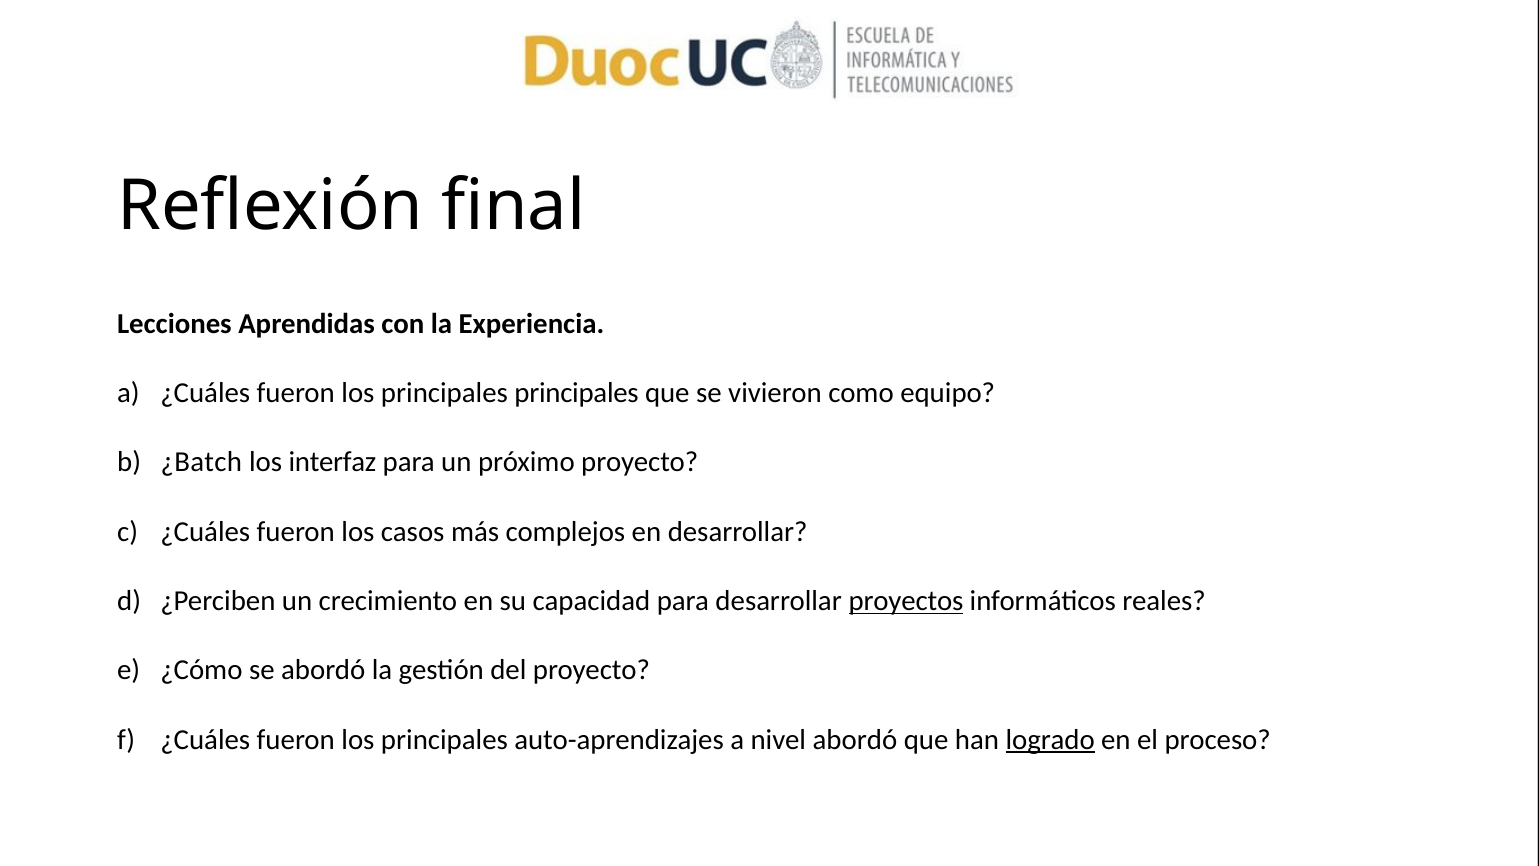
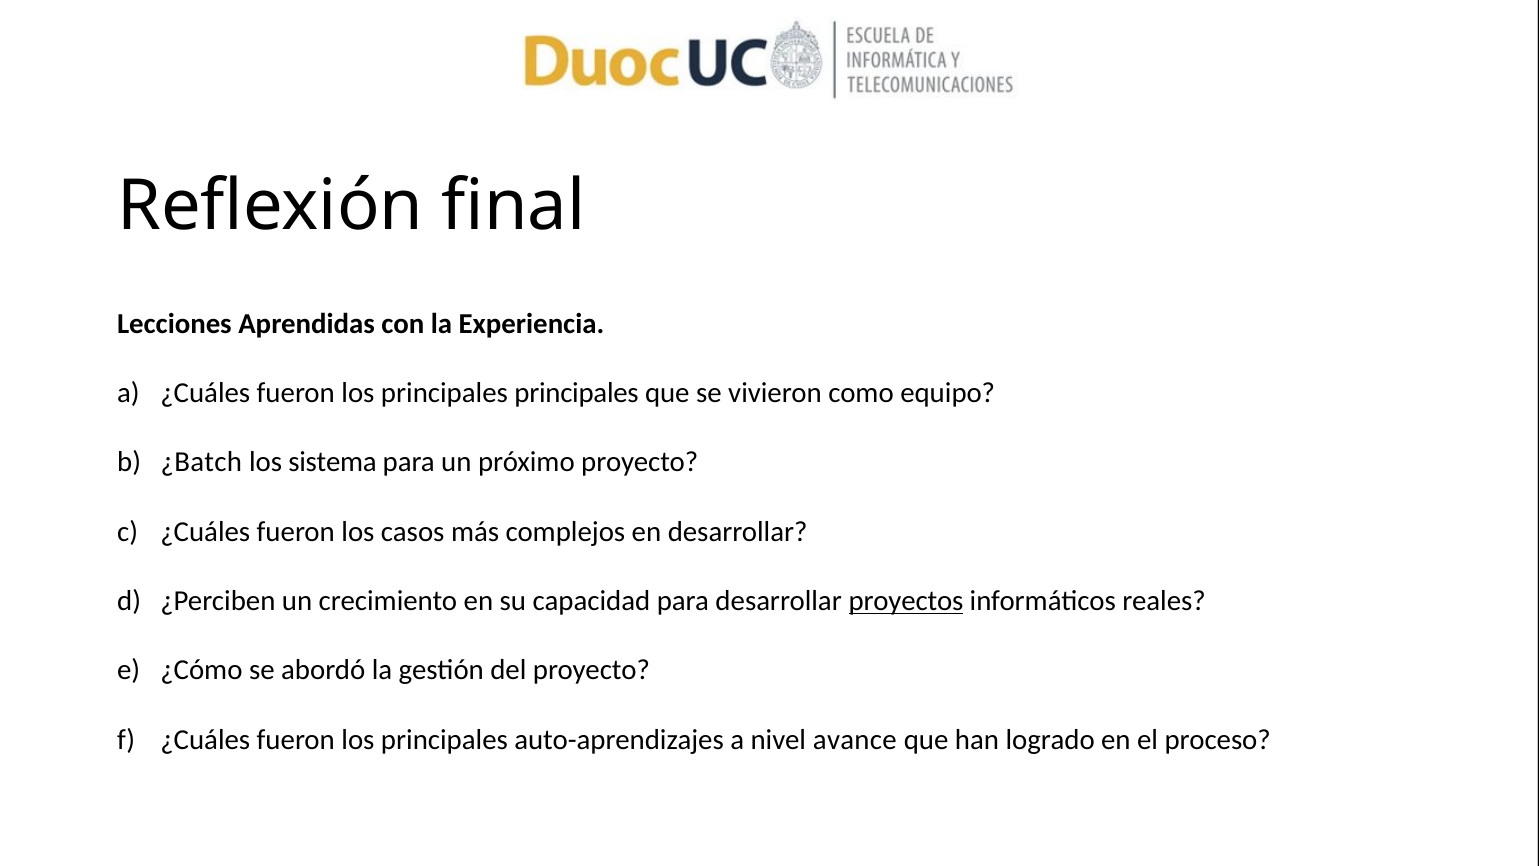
interfaz: interfaz -> sistema
nivel abordó: abordó -> avance
logrado underline: present -> none
